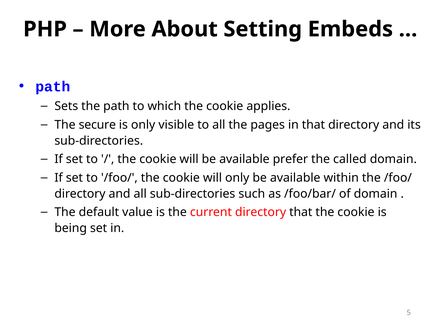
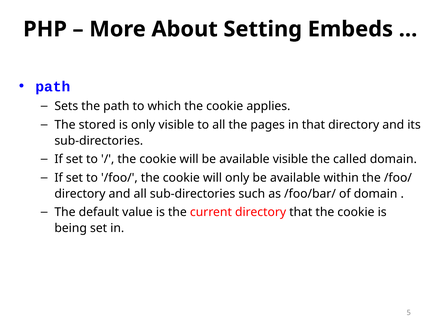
secure: secure -> stored
available prefer: prefer -> visible
